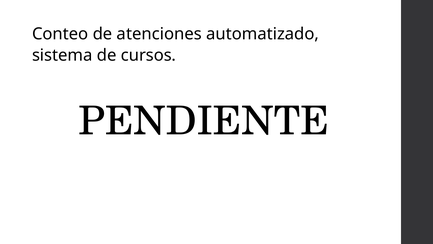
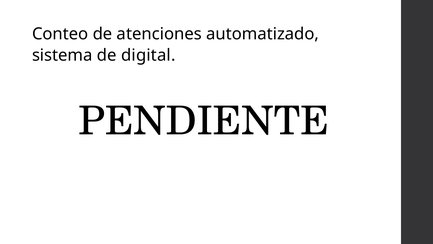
cursos: cursos -> digital
